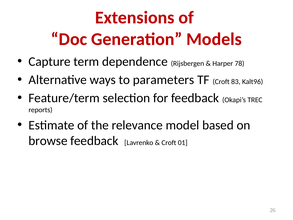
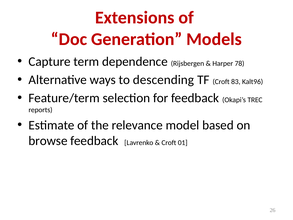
parameters: parameters -> descending
